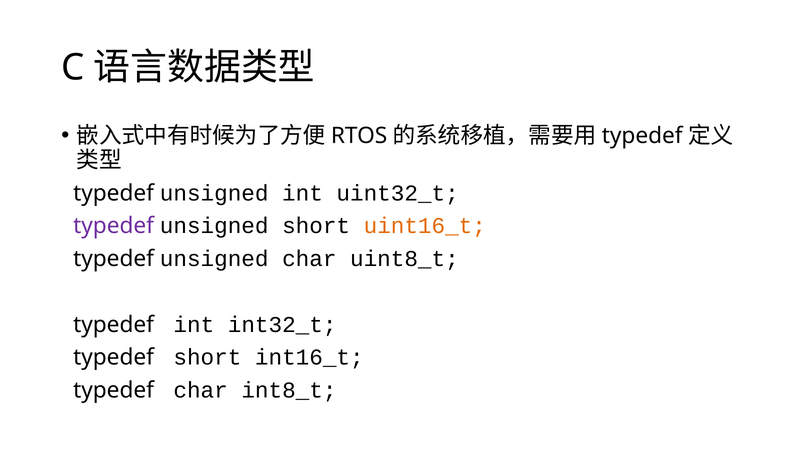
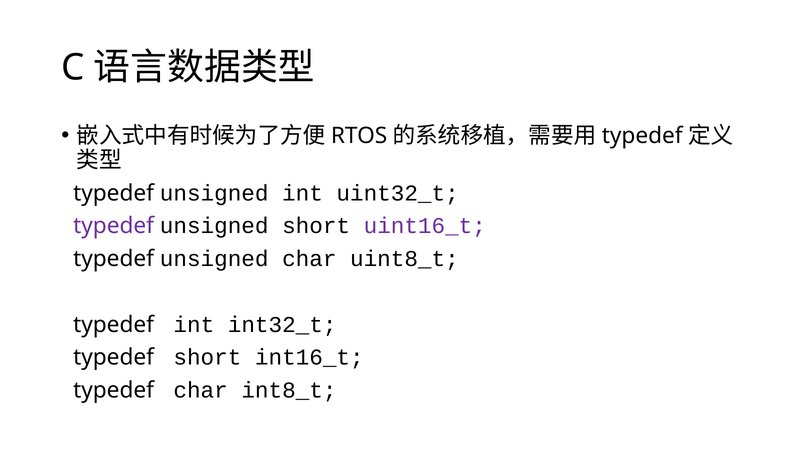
uint16_t colour: orange -> purple
